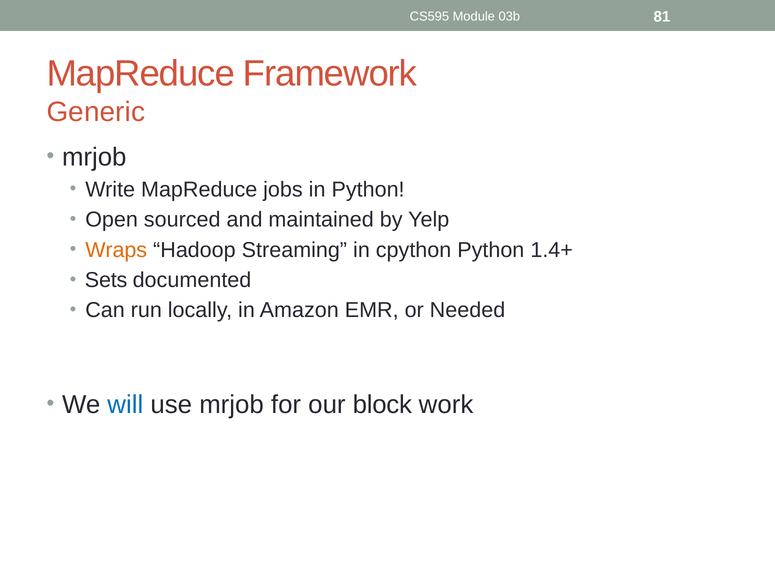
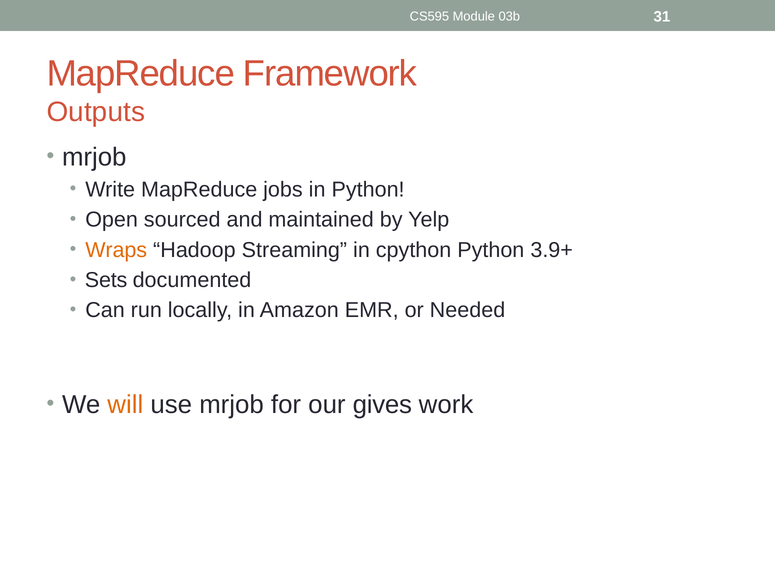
81: 81 -> 31
Generic: Generic -> Outputs
1.4+: 1.4+ -> 3.9+
will colour: blue -> orange
block: block -> gives
